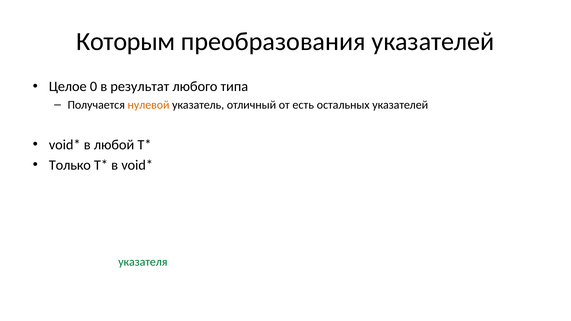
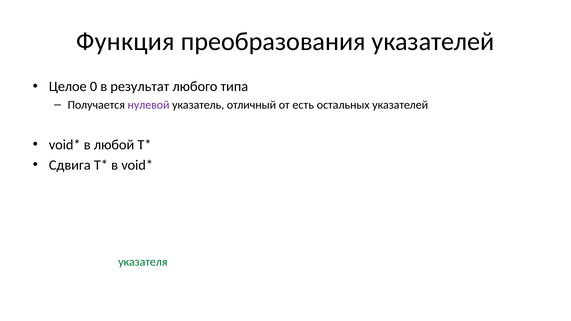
Которым: Которым -> Функция
нулевой colour: orange -> purple
Только at (70, 165): Только -> Сдвига
